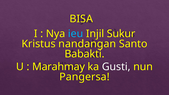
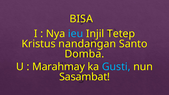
Sukur: Sukur -> Tetep
Babakti: Babakti -> Domba
Gusti colour: white -> light blue
Pangersa: Pangersa -> Sasambat
